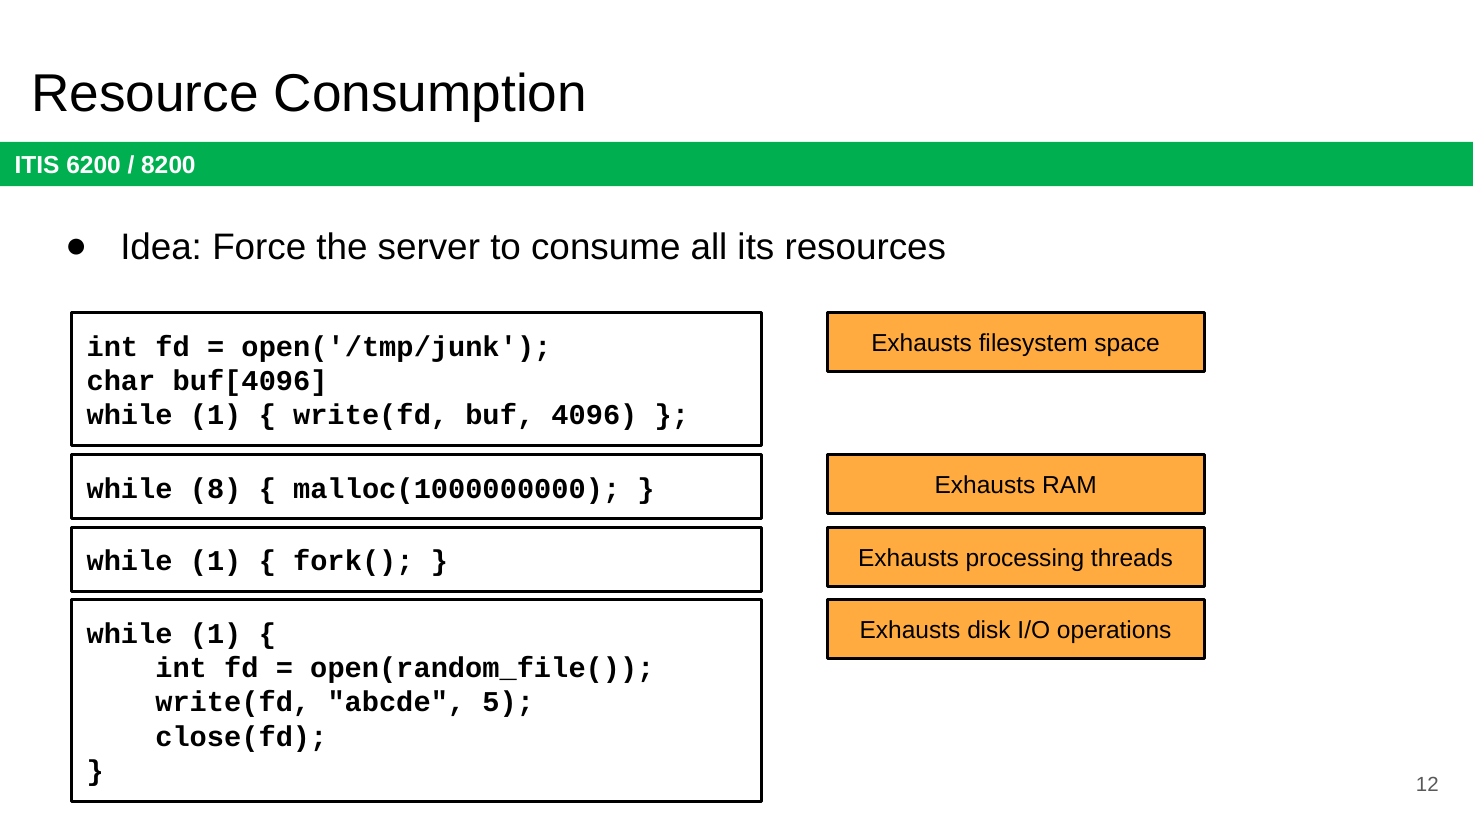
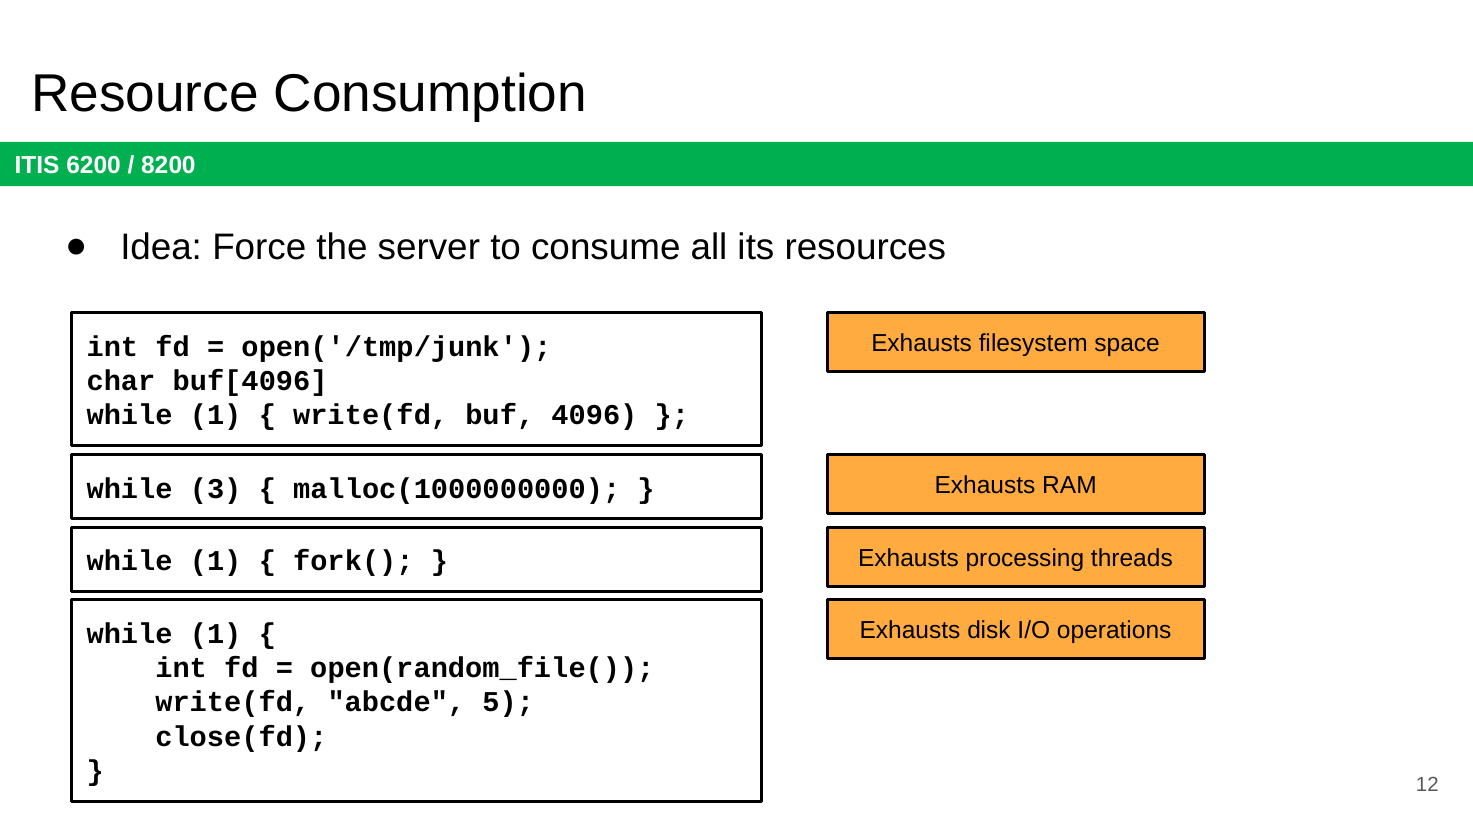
8: 8 -> 3
